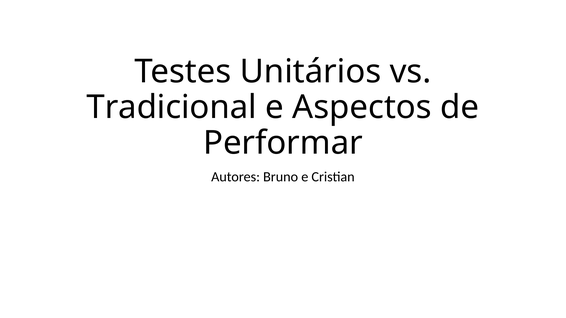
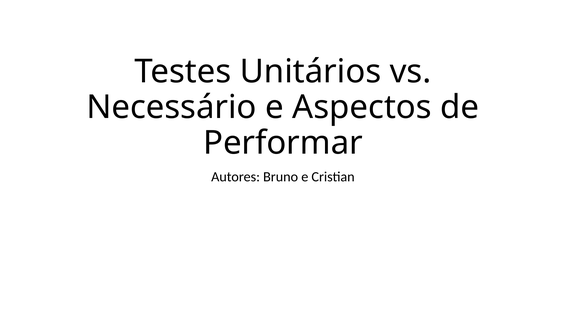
Tradicional: Tradicional -> Necessário
